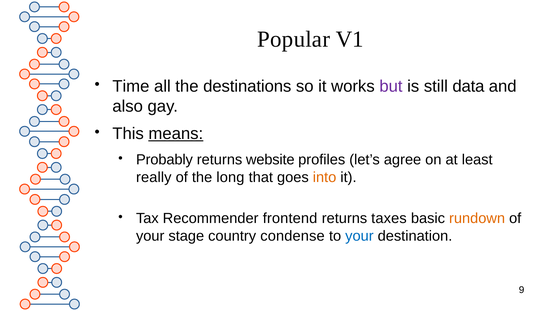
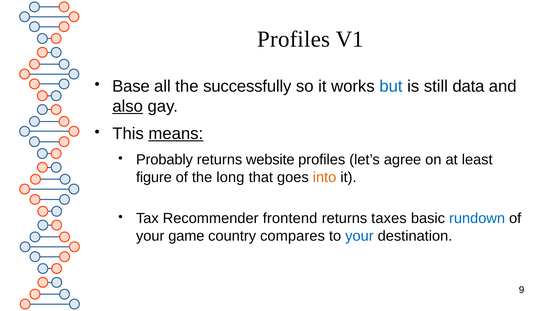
Popular at (294, 39): Popular -> Profiles
Time: Time -> Base
destinations: destinations -> successfully
but colour: purple -> blue
also underline: none -> present
really: really -> figure
rundown colour: orange -> blue
stage: stage -> game
condense: condense -> compares
